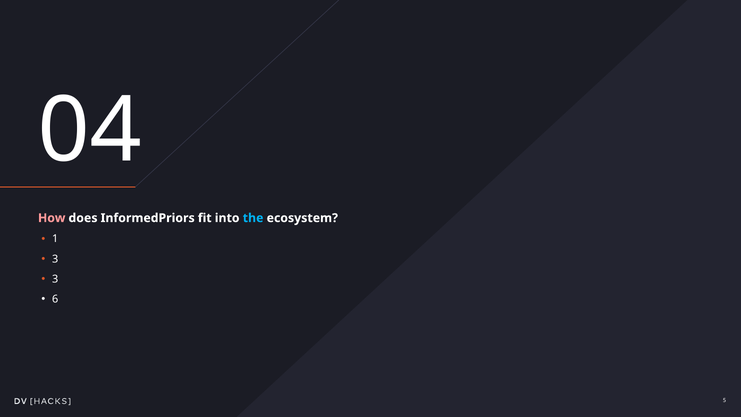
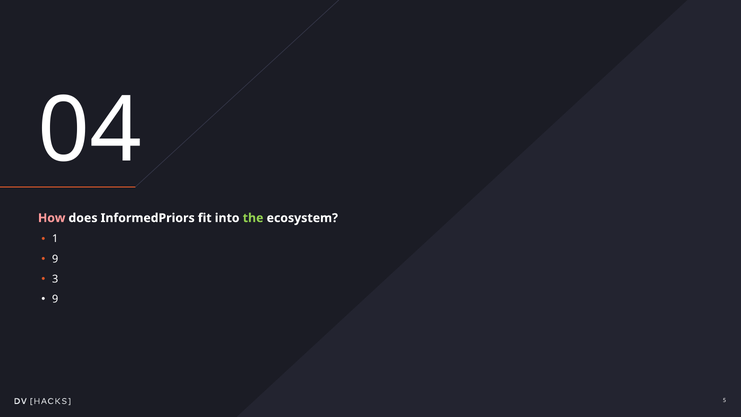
the colour: light blue -> light green
3 at (55, 259): 3 -> 9
6 at (55, 299): 6 -> 9
